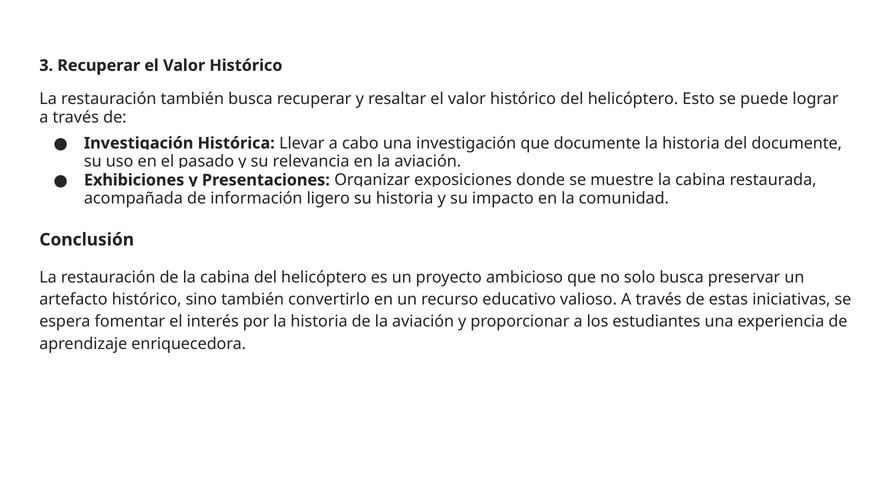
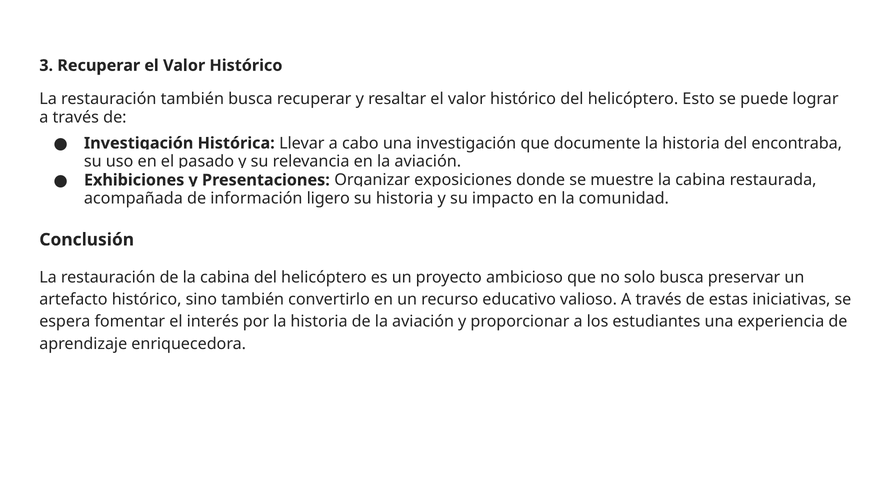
del documente: documente -> encontraba
